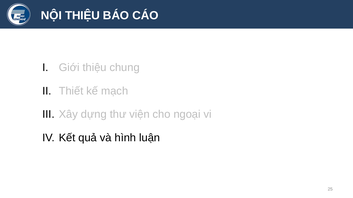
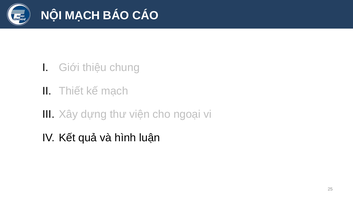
NỘI THIỆU: THIỆU -> MẠCH
